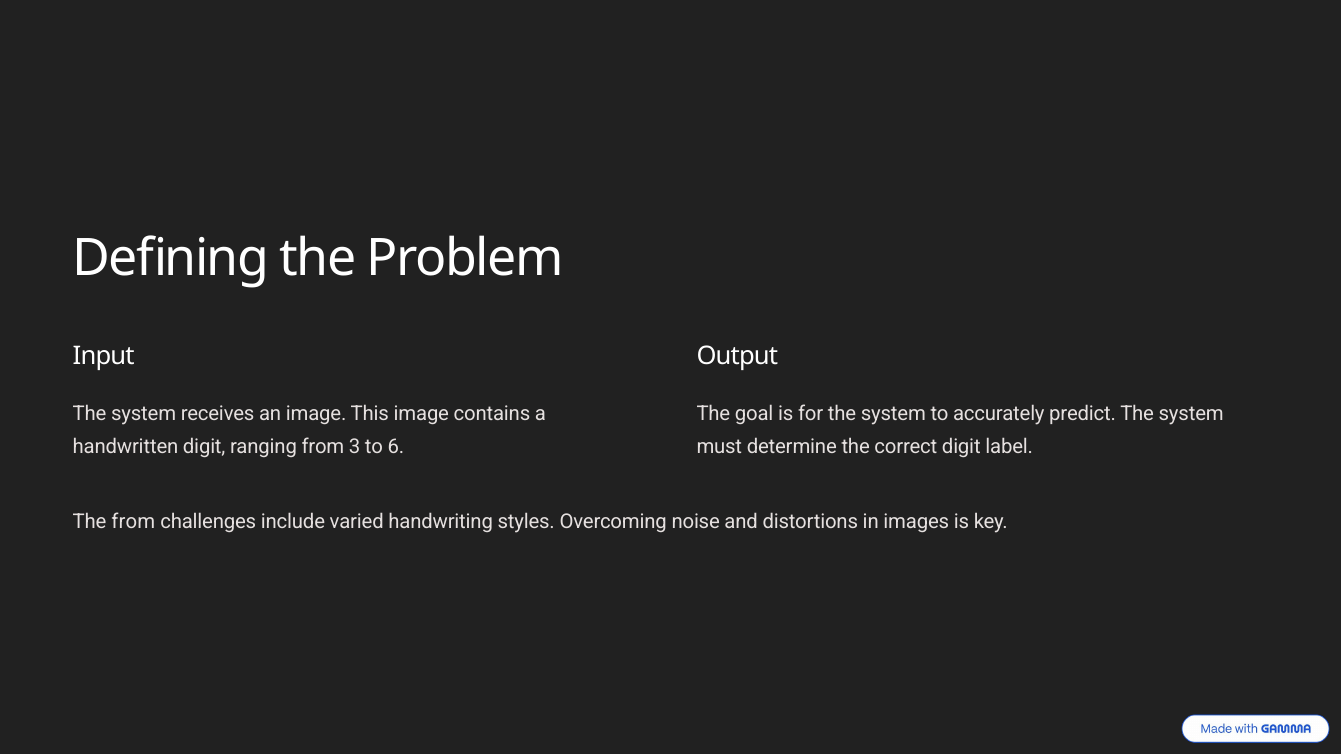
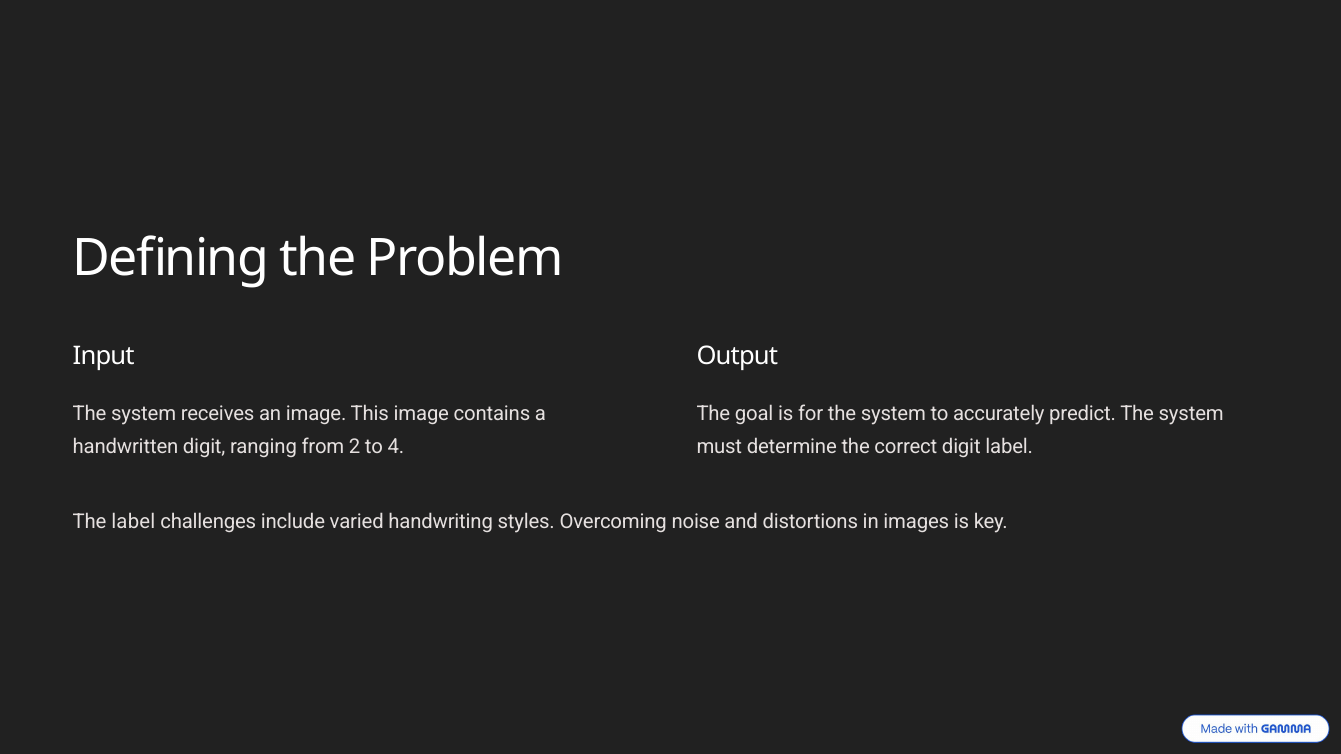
3: 3 -> 2
6: 6 -> 4
The from: from -> label
